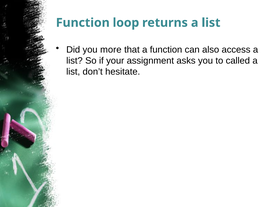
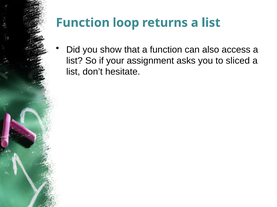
more: more -> show
called: called -> sliced
